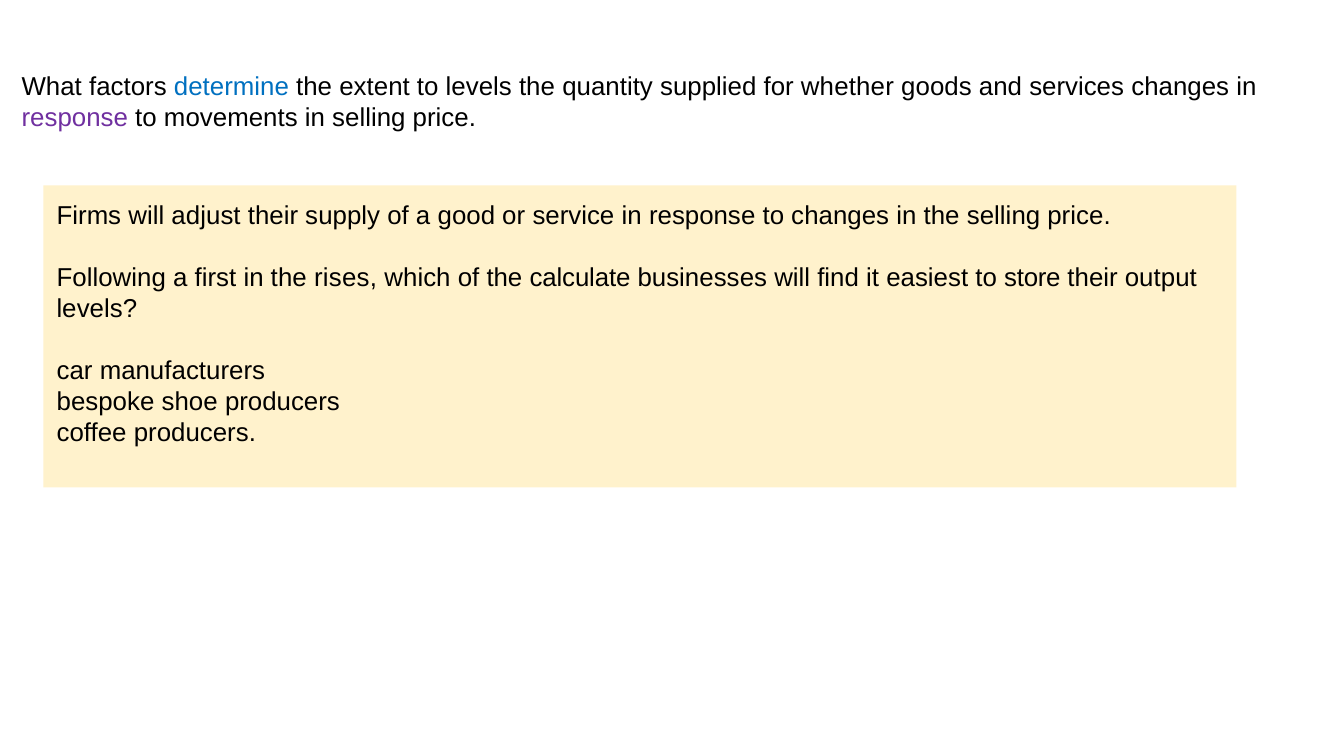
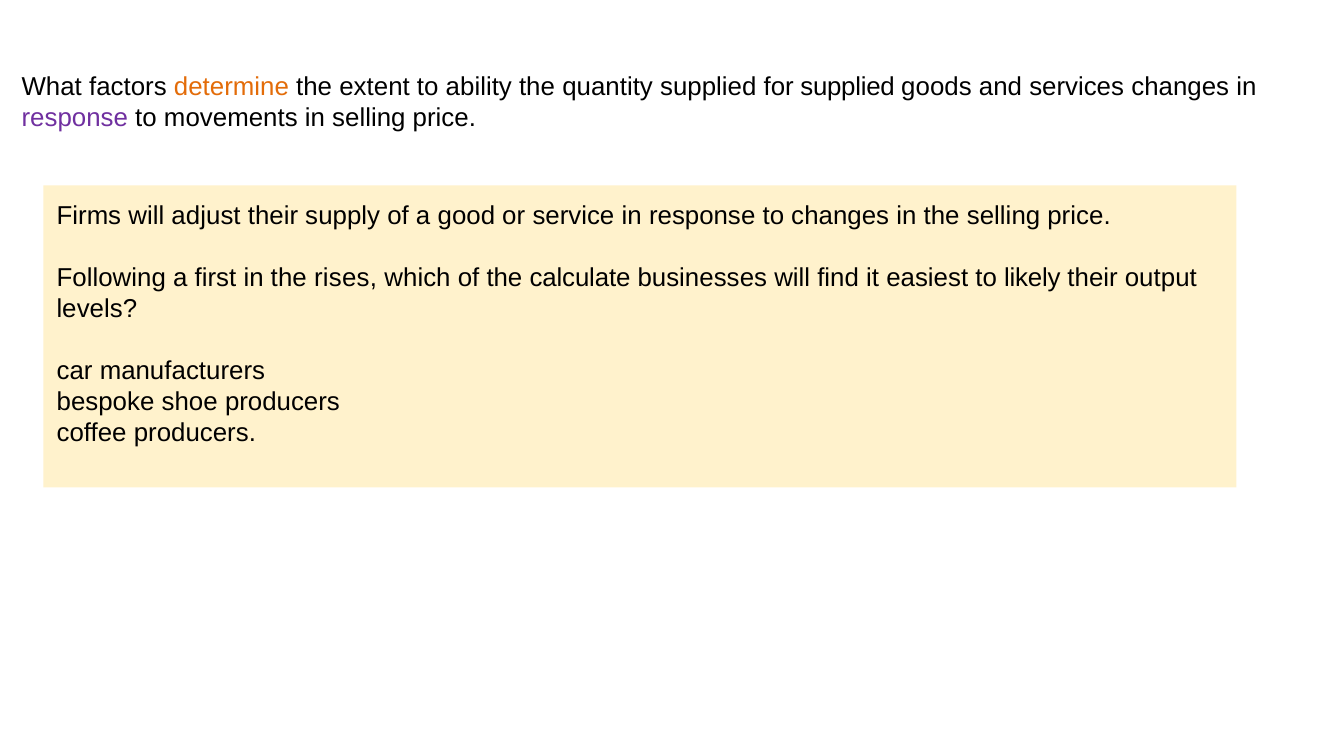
determine colour: blue -> orange
to levels: levels -> ability
for whether: whether -> supplied
store: store -> likely
